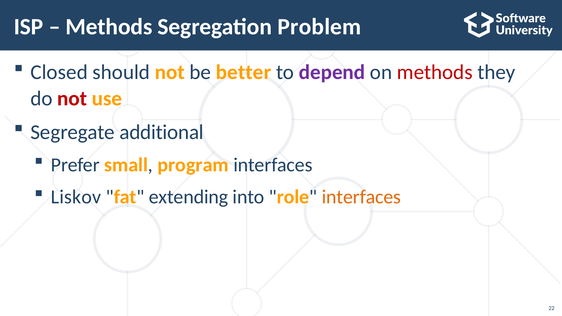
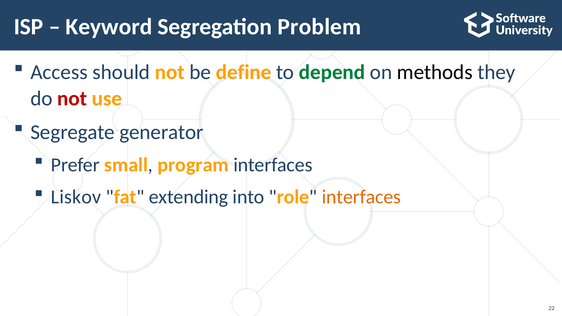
Methods at (109, 27): Methods -> Keyword
Closed: Closed -> Access
better: better -> define
depend colour: purple -> green
methods at (435, 72) colour: red -> black
additional: additional -> generator
